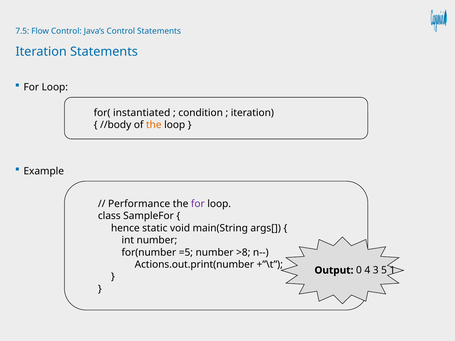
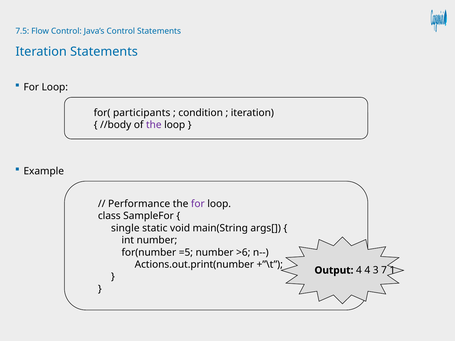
instantiated: instantiated -> participants
the at (154, 125) colour: orange -> purple
hence: hence -> single
>8: >8 -> >6
Output 0: 0 -> 4
5: 5 -> 7
